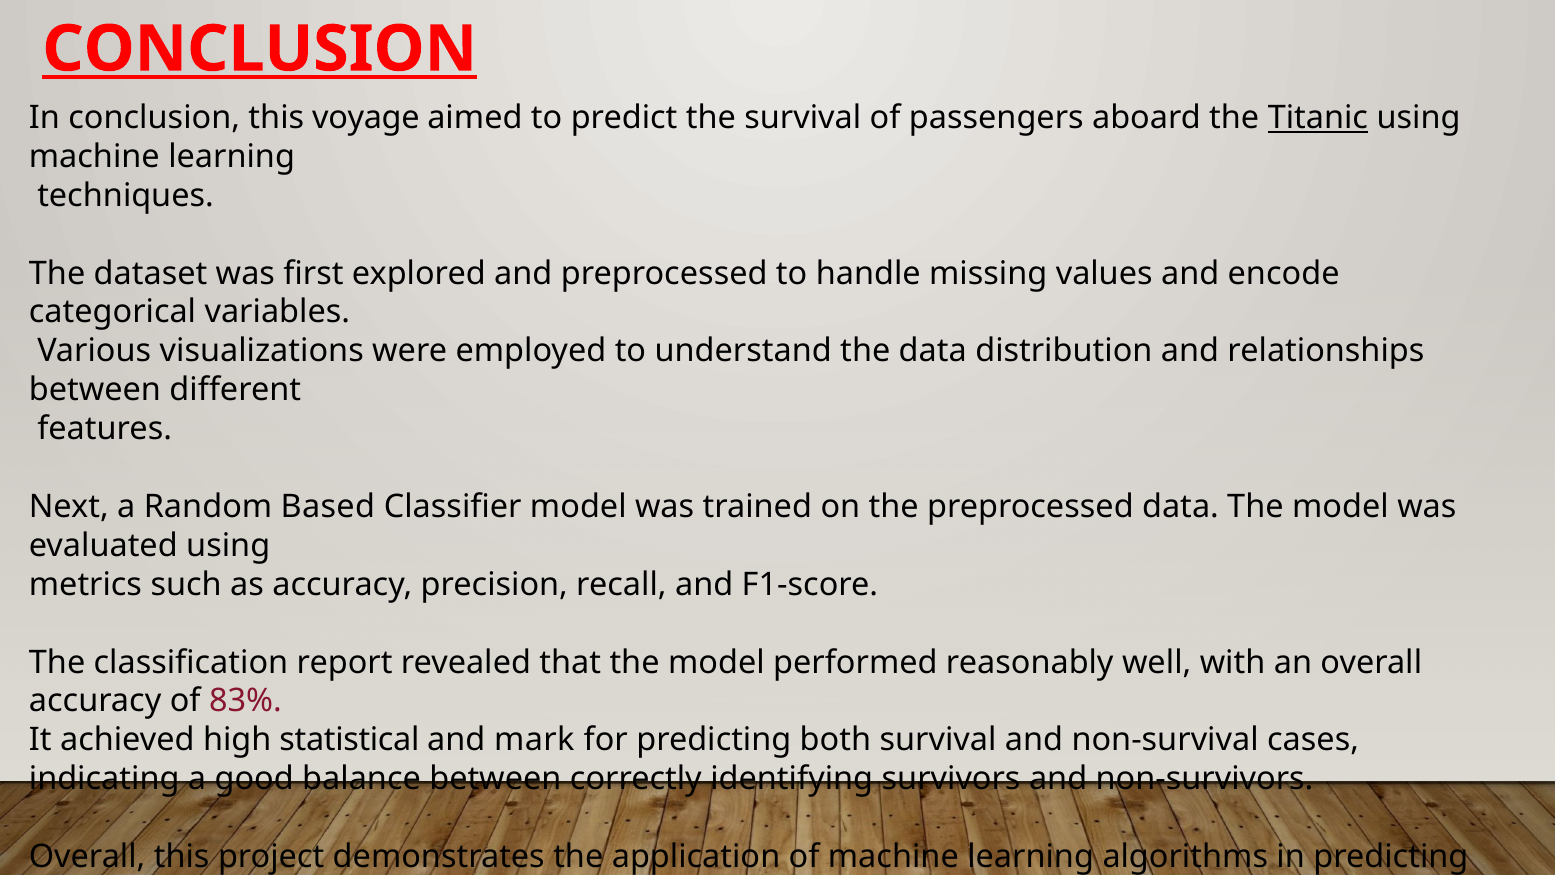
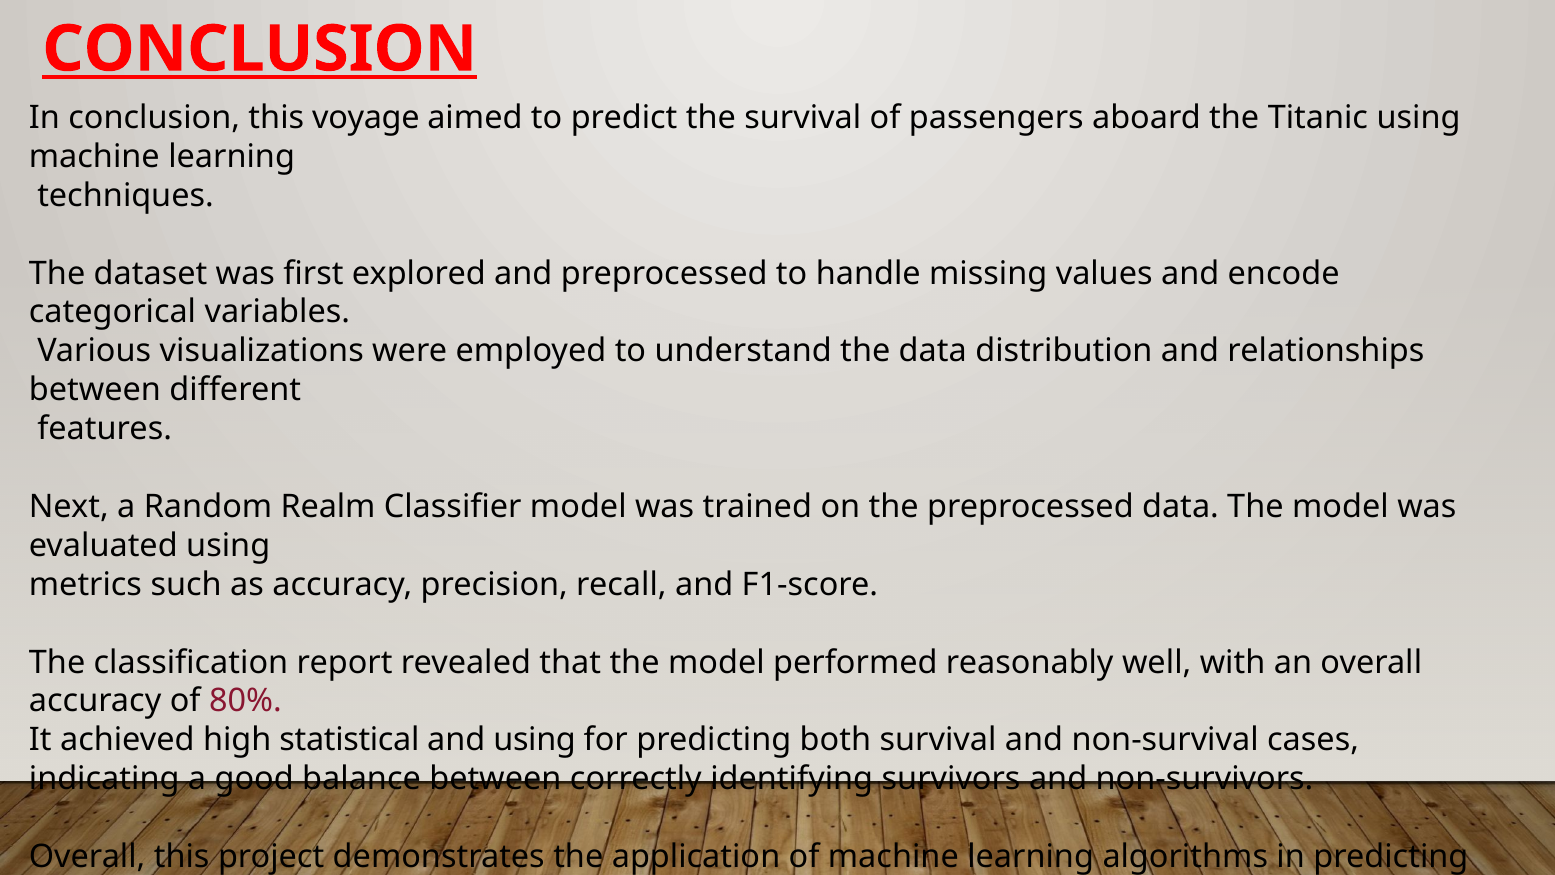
Titanic at (1318, 118) underline: present -> none
Random Based: Based -> Realm
83%: 83% -> 80%
and mark: mark -> using
